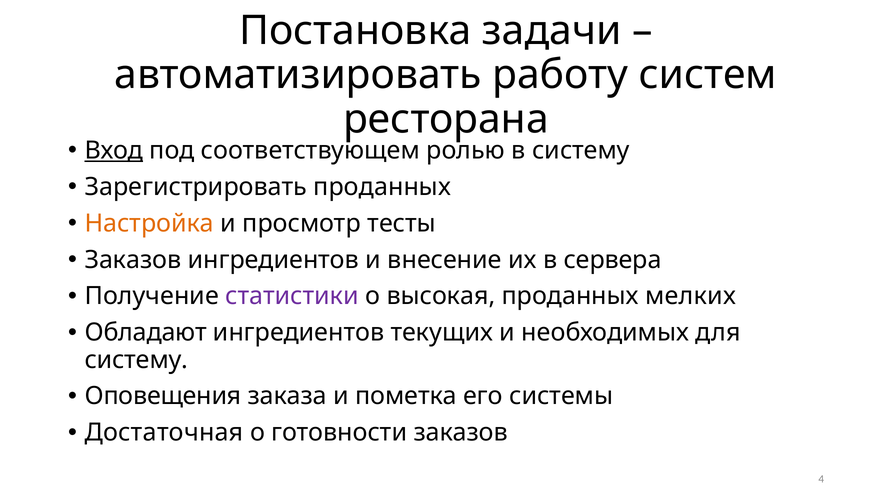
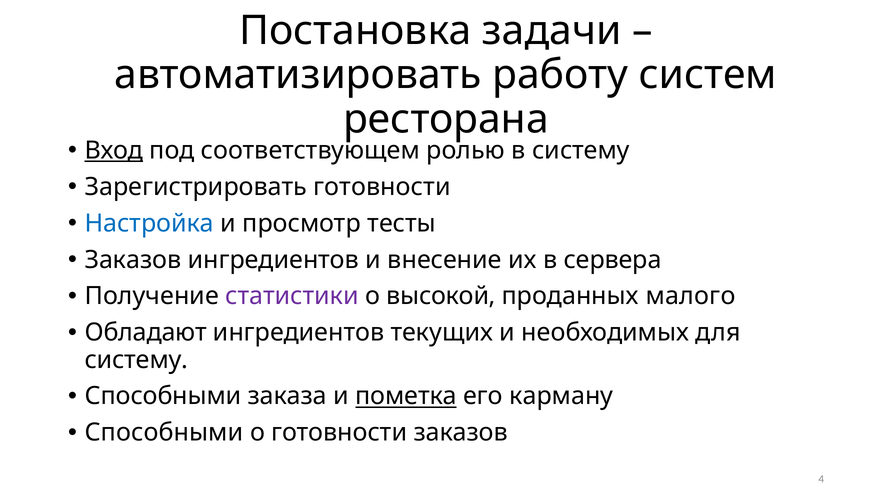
Зарегистрировать проданных: проданных -> готовности
Настройка colour: orange -> blue
высокая: высокая -> высокой
мелких: мелких -> малого
Оповещения at (163, 396): Оповещения -> Способными
пометка underline: none -> present
системы: системы -> карману
Достаточная at (164, 432): Достаточная -> Способными
